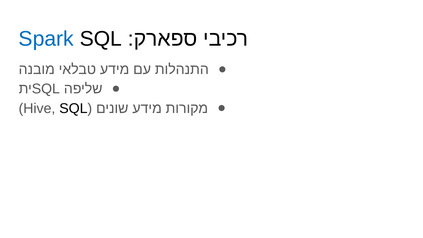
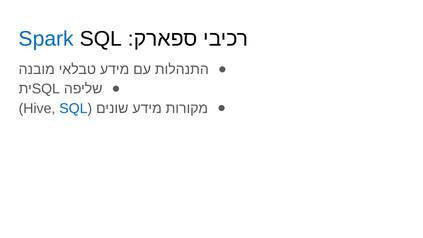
SQL at (73, 108) colour: black -> blue
